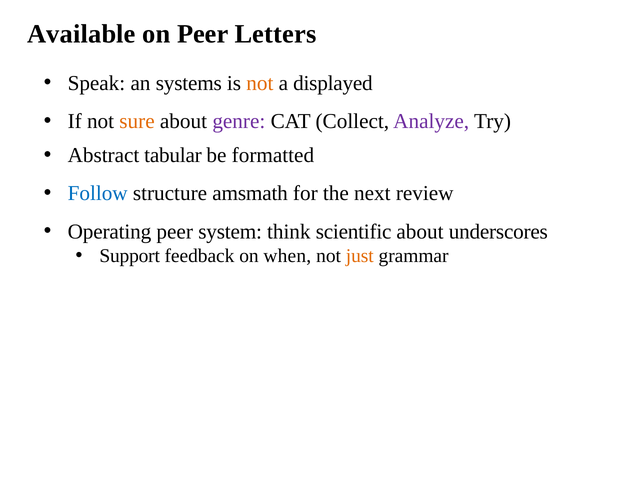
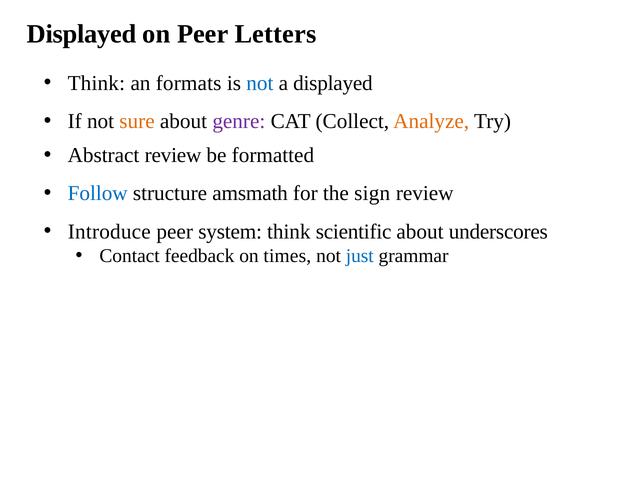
Available at (81, 34): Available -> Displayed
Speak at (96, 83): Speak -> Think
systems: systems -> formats
not at (260, 83) colour: orange -> blue
Analyze colour: purple -> orange
Abstract tabular: tabular -> review
next: next -> sign
Operating: Operating -> Introduce
Support: Support -> Contact
when: when -> times
just colour: orange -> blue
